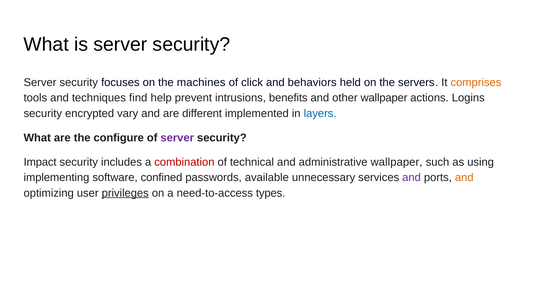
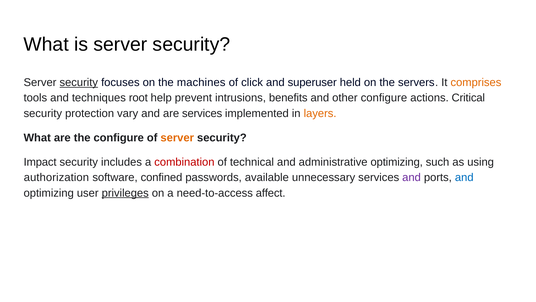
security at (79, 82) underline: none -> present
behaviors: behaviors -> superuser
find: find -> root
other wallpaper: wallpaper -> configure
Logins: Logins -> Critical
encrypted: encrypted -> protection
are different: different -> services
layers colour: blue -> orange
server at (177, 138) colour: purple -> orange
administrative wallpaper: wallpaper -> optimizing
implementing: implementing -> authorization
and at (464, 177) colour: orange -> blue
types: types -> affect
